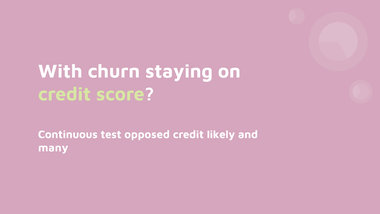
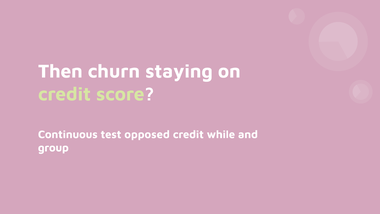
With: With -> Then
likely: likely -> while
many: many -> group
